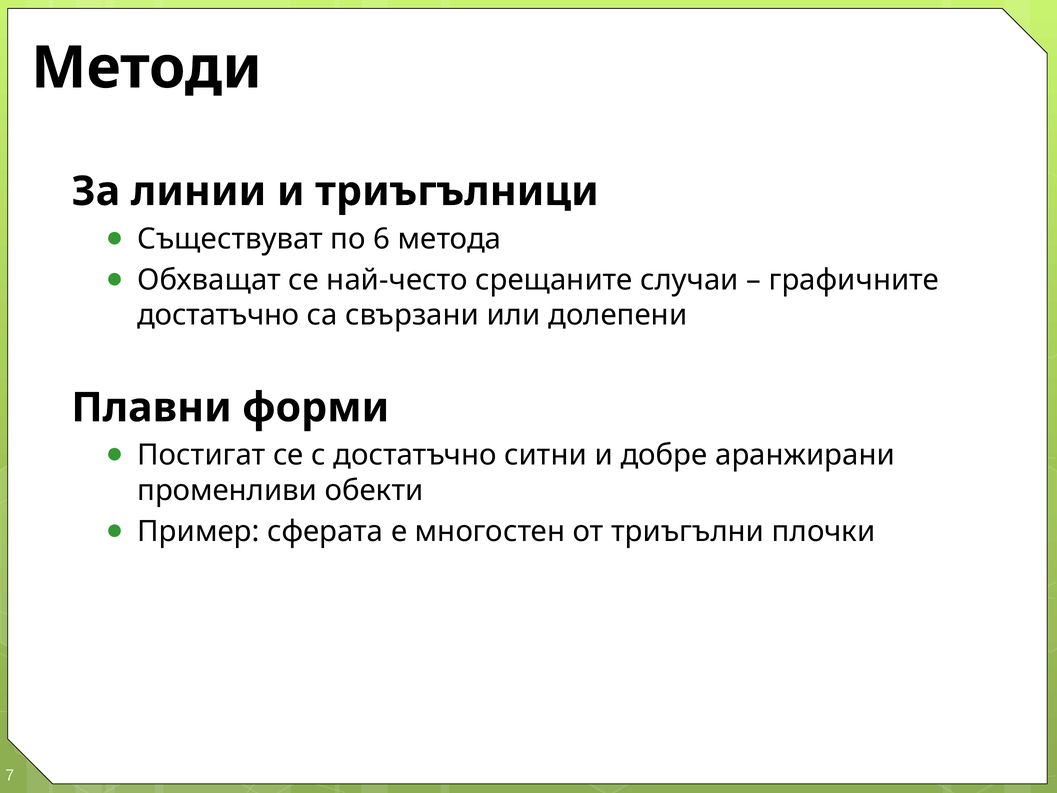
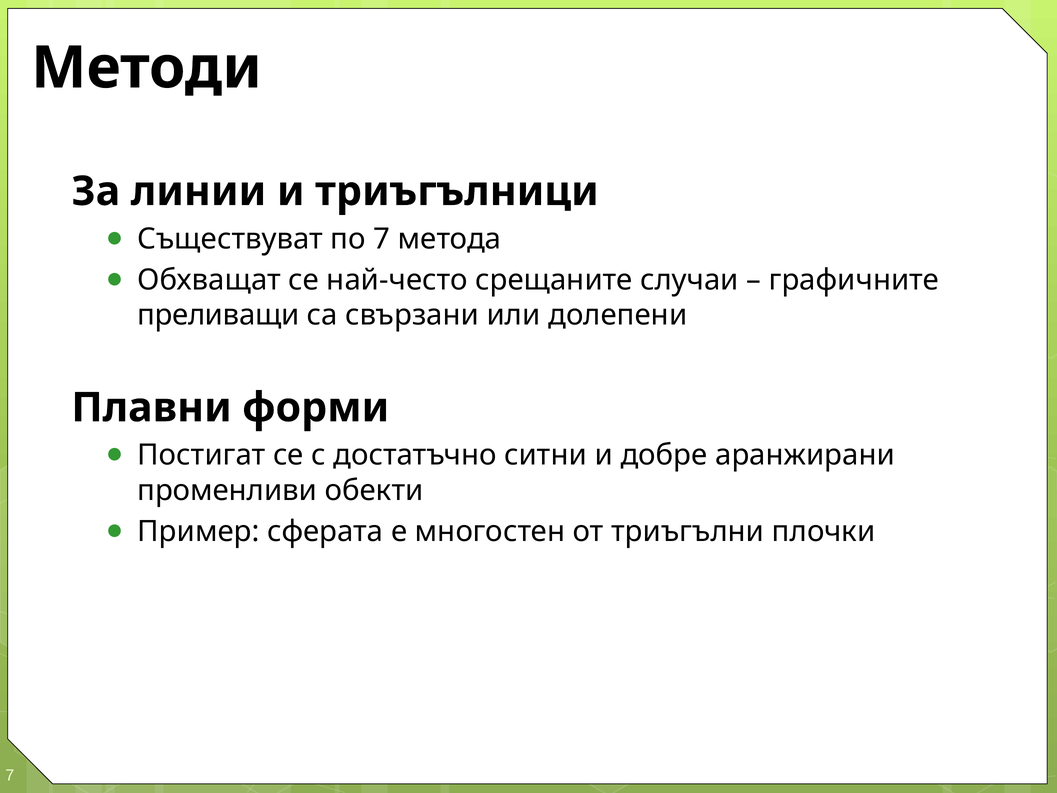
по 6: 6 -> 7
достатъчно at (218, 315): достатъчно -> преливащи
